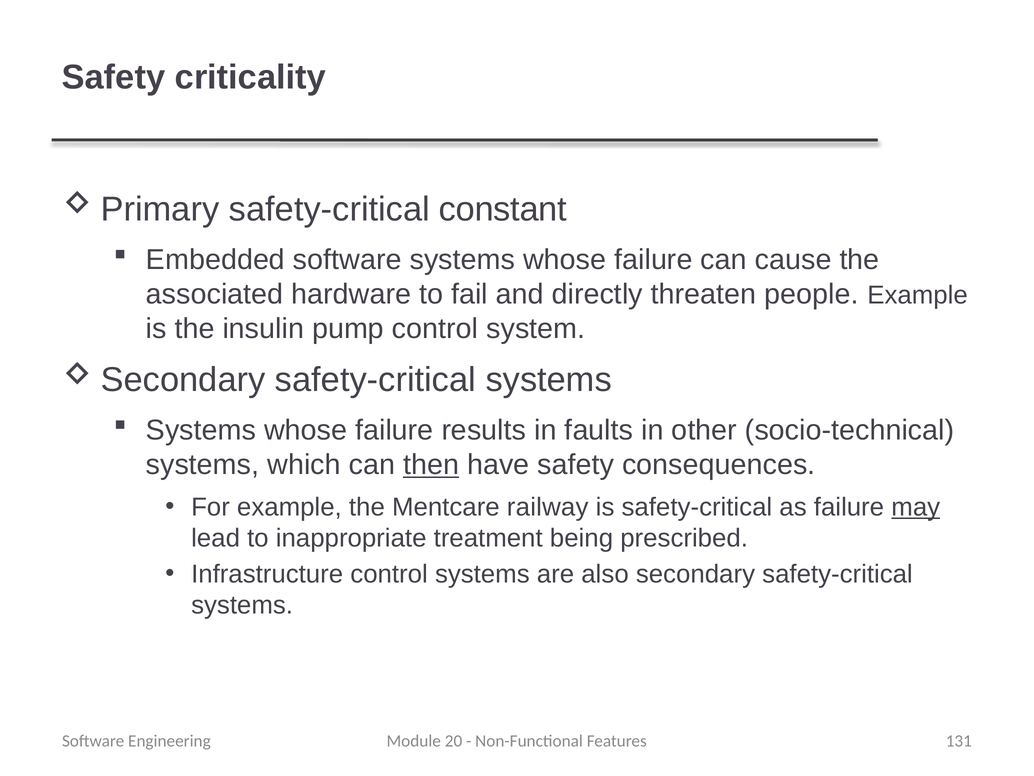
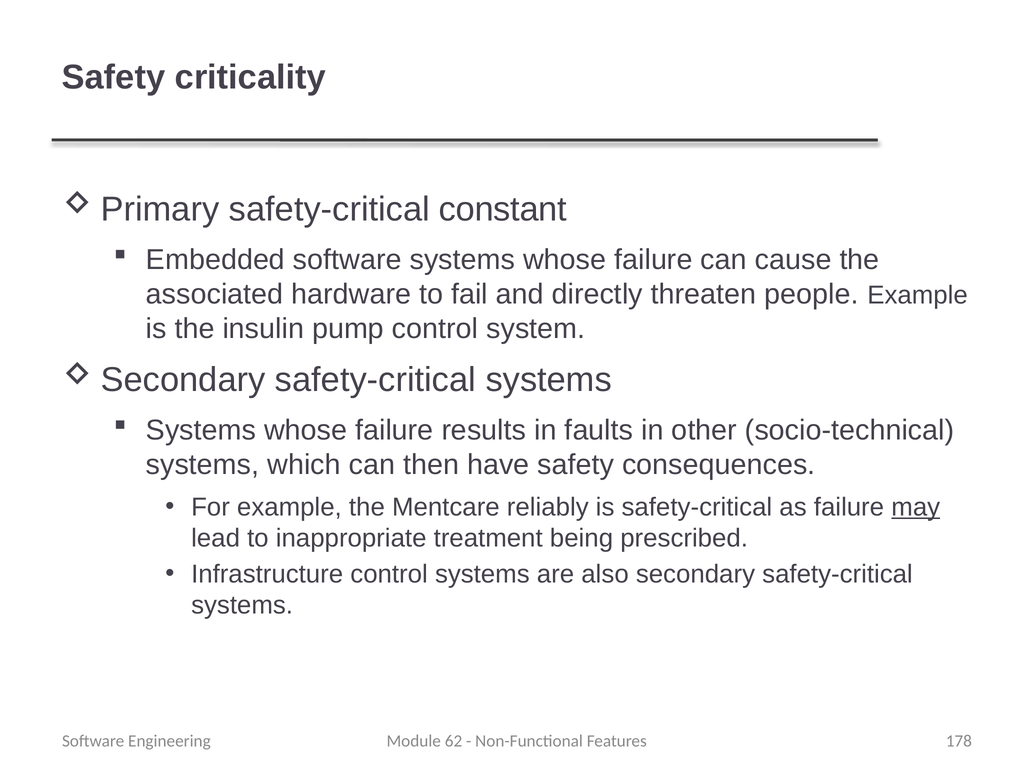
then underline: present -> none
railway: railway -> reliably
20: 20 -> 62
131: 131 -> 178
